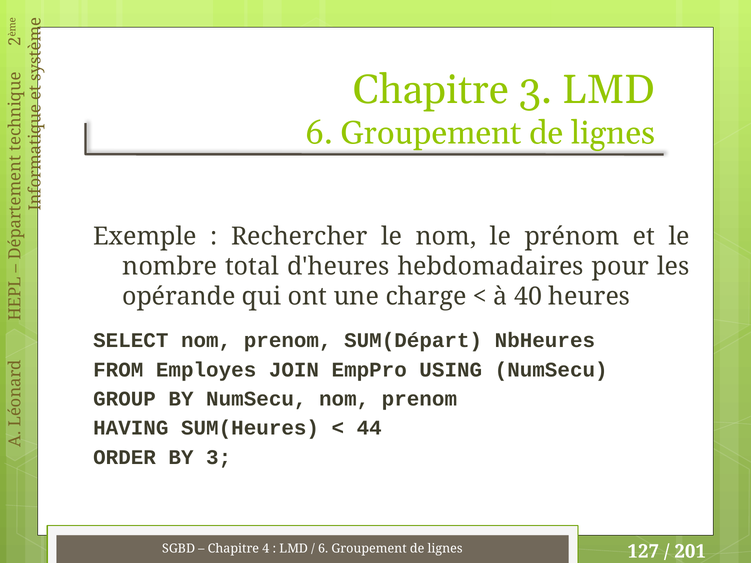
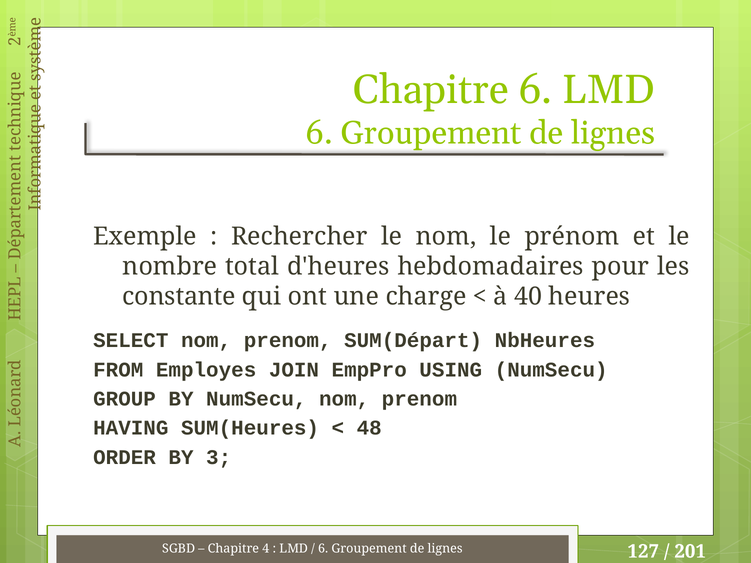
Chapitre 3: 3 -> 6
opérande: opérande -> constante
44: 44 -> 48
